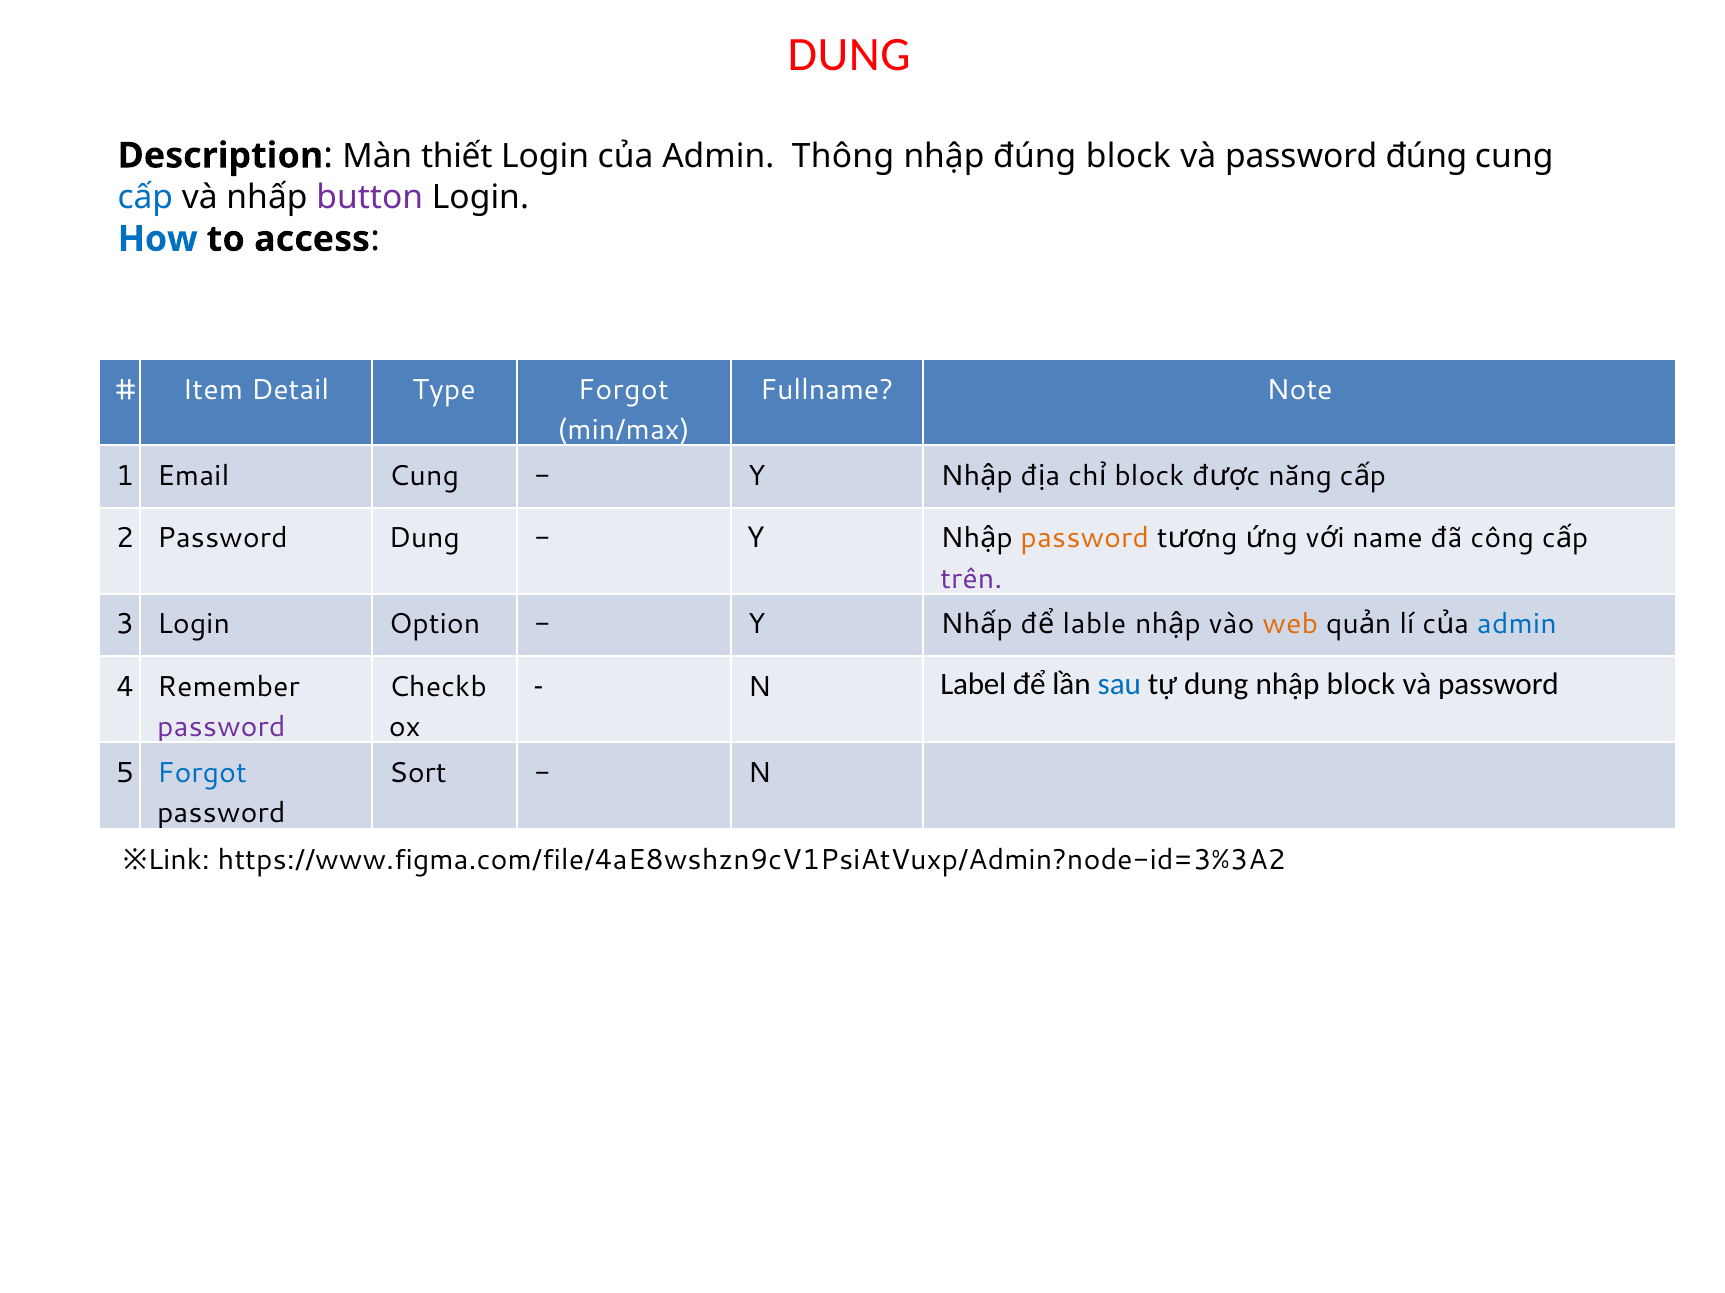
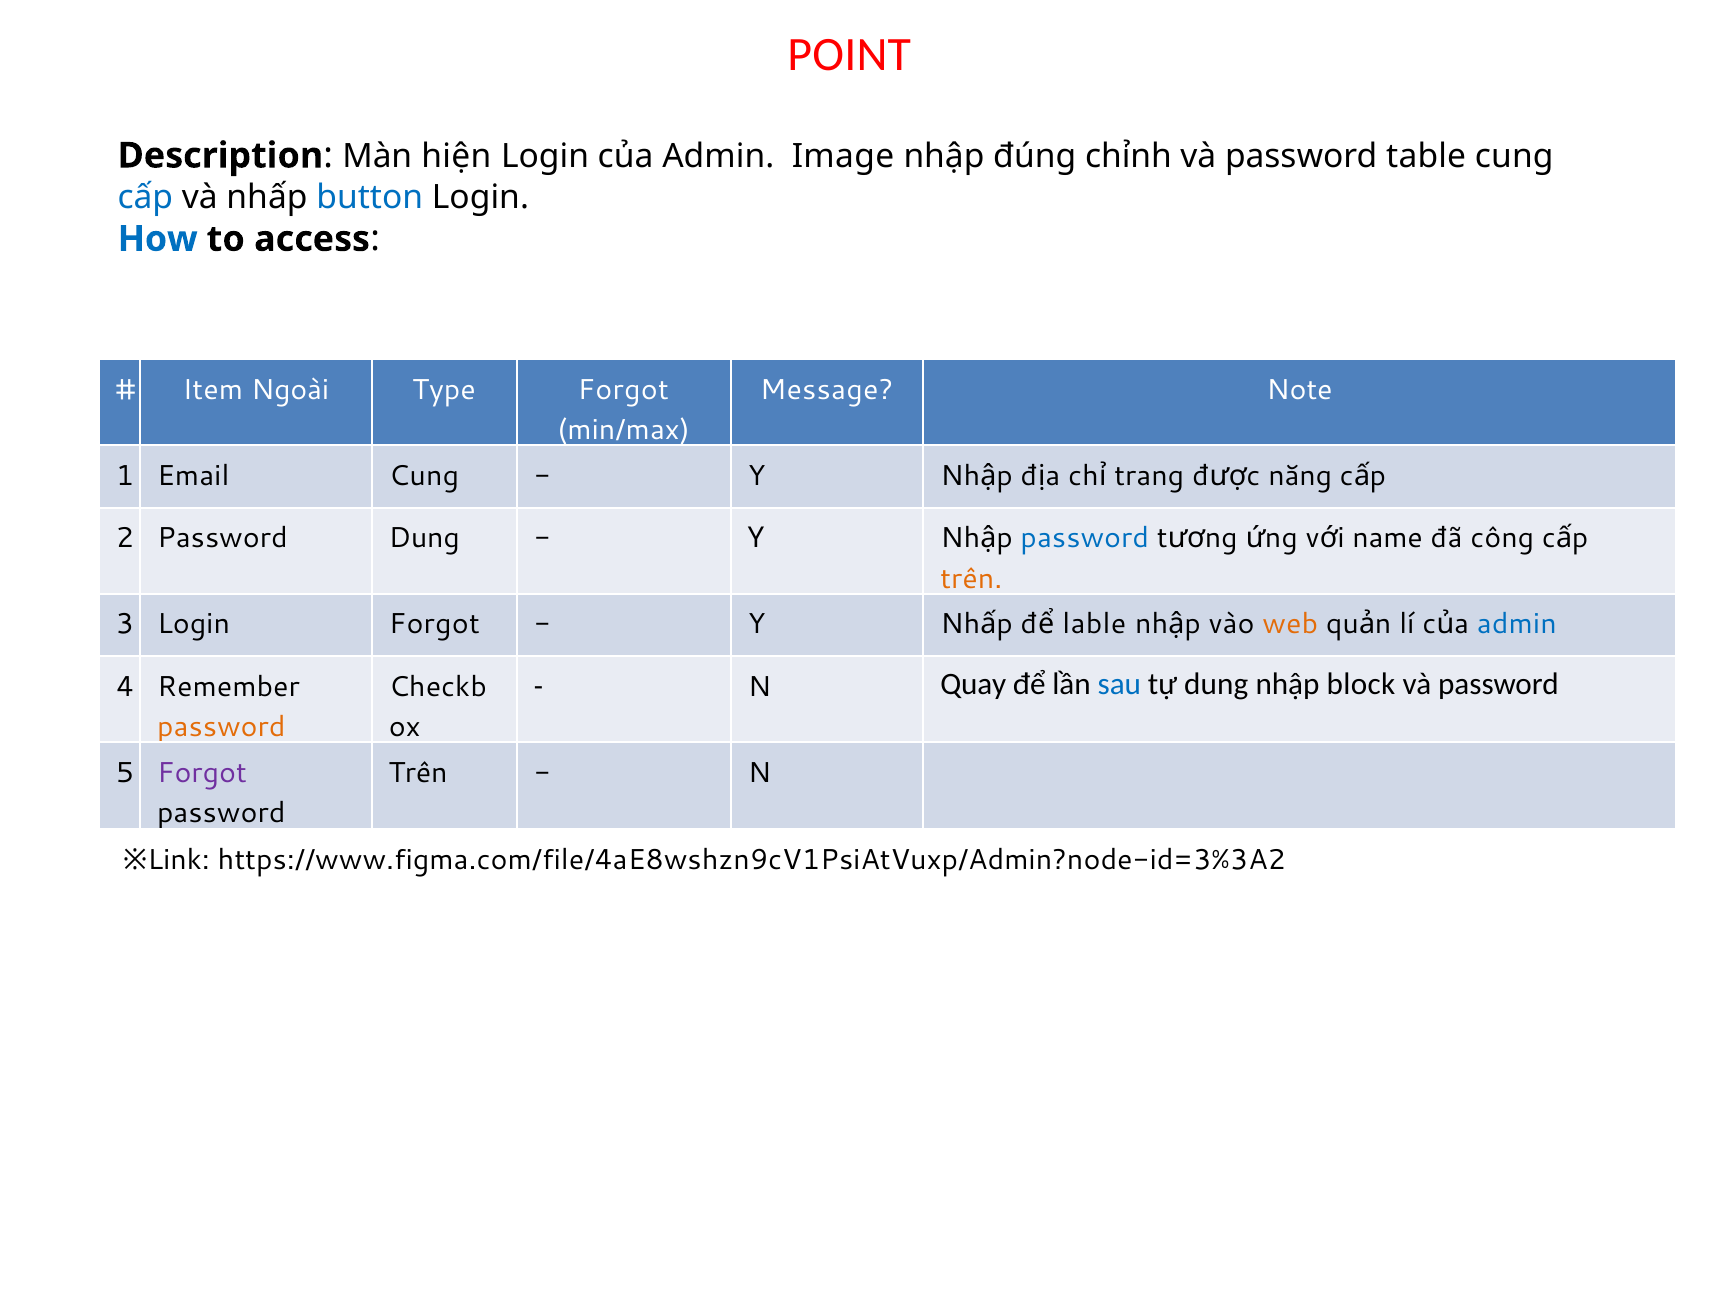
DUNG at (849, 55): DUNG -> POINT
thiết: thiết -> hiện
Thông: Thông -> Image
đúng block: block -> chỉnh
password đúng: đúng -> table
button colour: purple -> blue
Detail: Detail -> Ngoài
Fullname: Fullname -> Message
block at (1149, 476): block -> trang
password at (1085, 538) colour: orange -> blue
trên at (971, 579) colour: purple -> orange
Login Option: Option -> Forgot
Label: Label -> Quay
password at (221, 728) colour: purple -> orange
Forgot at (202, 773) colour: blue -> purple
Sort at (418, 773): Sort -> Trên
